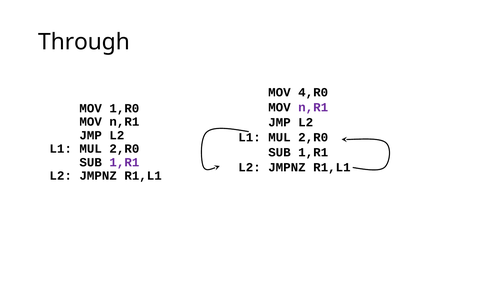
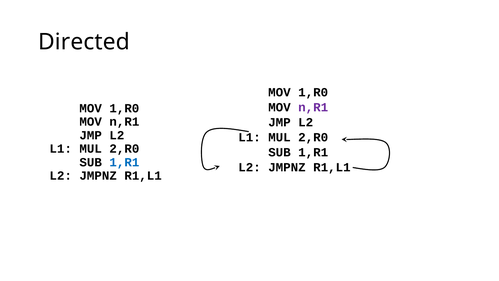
Through: Through -> Directed
4,R0 at (313, 92): 4,R0 -> 1,R0
1,R1 at (124, 162) colour: purple -> blue
